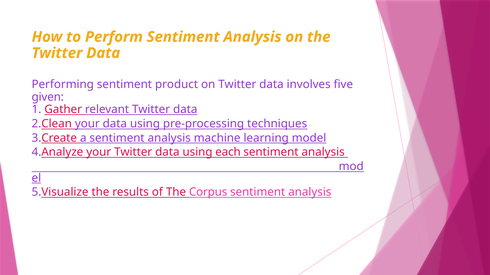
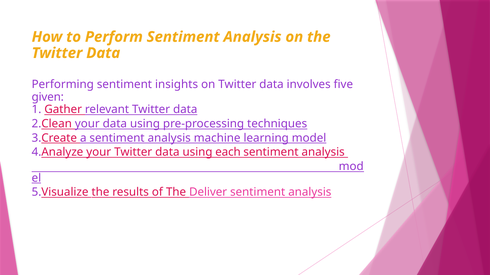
product: product -> insights
Corpus: Corpus -> Deliver
